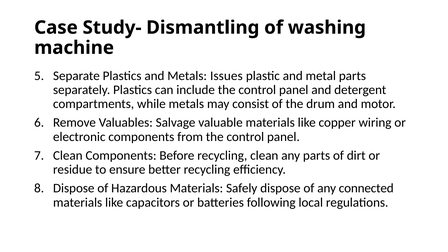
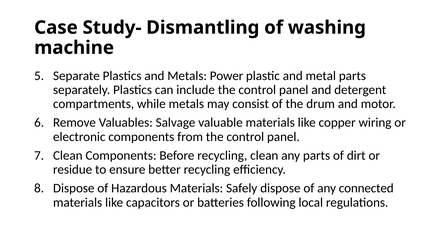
Issues: Issues -> Power
